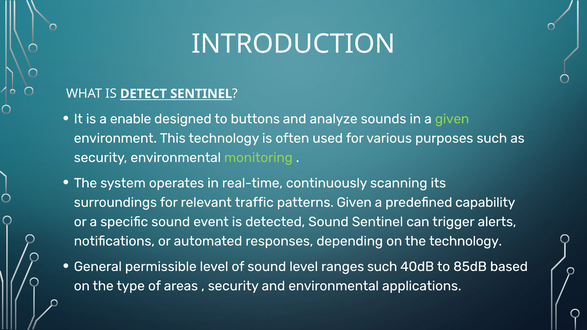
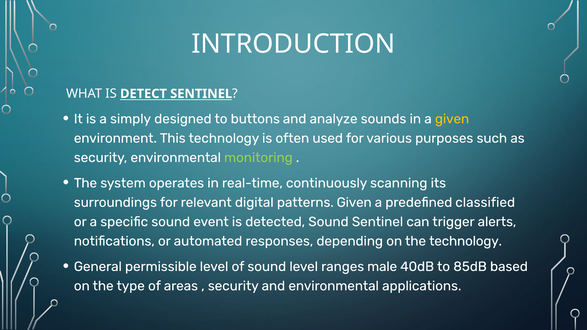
enable: enable -> simply
given at (452, 119) colour: light green -> yellow
traffic: traffic -> digital
capability: capability -> classified
ranges such: such -> male
